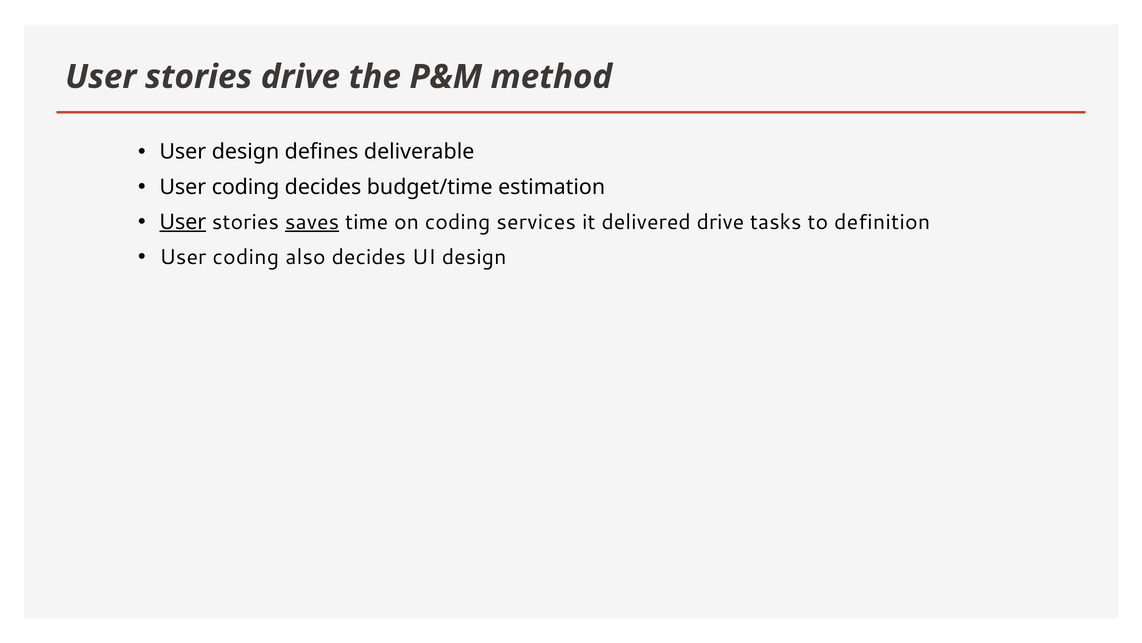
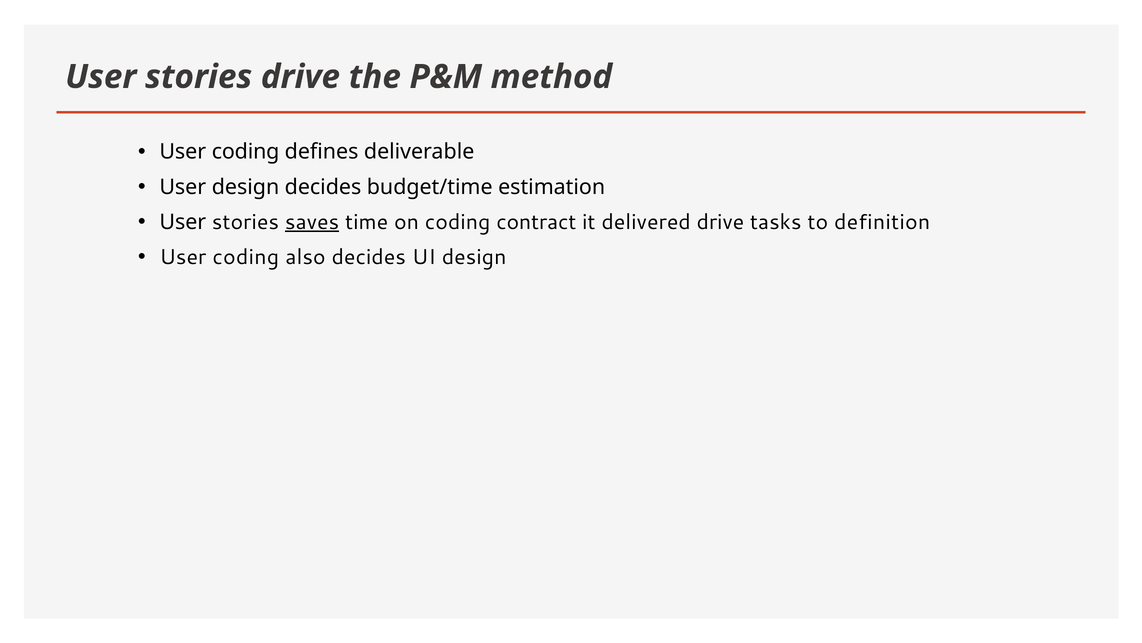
design at (246, 152): design -> coding
coding at (246, 187): coding -> design
User at (183, 222) underline: present -> none
services: services -> contract
